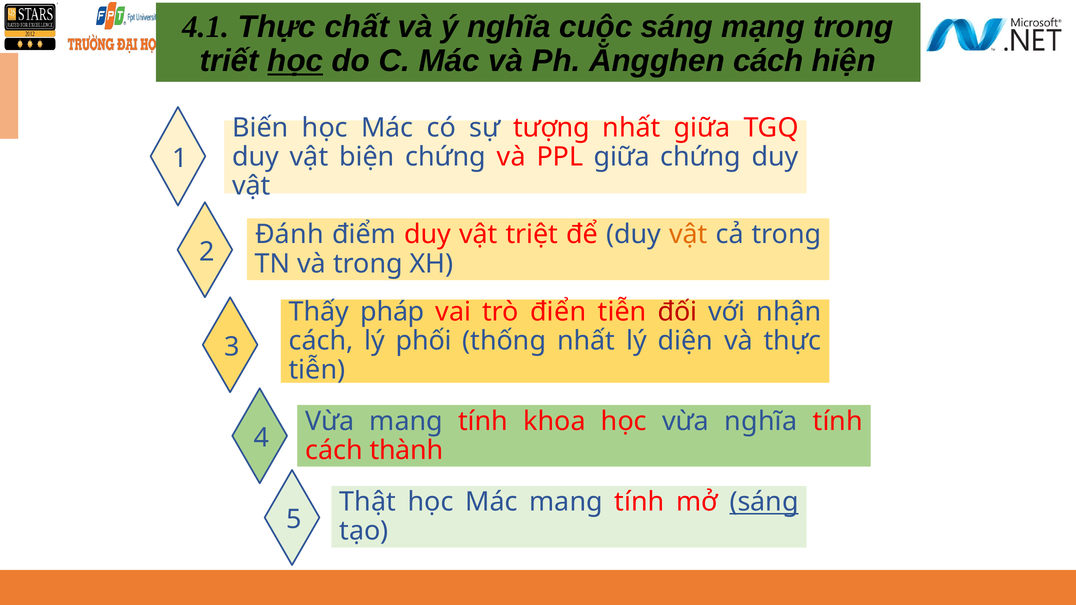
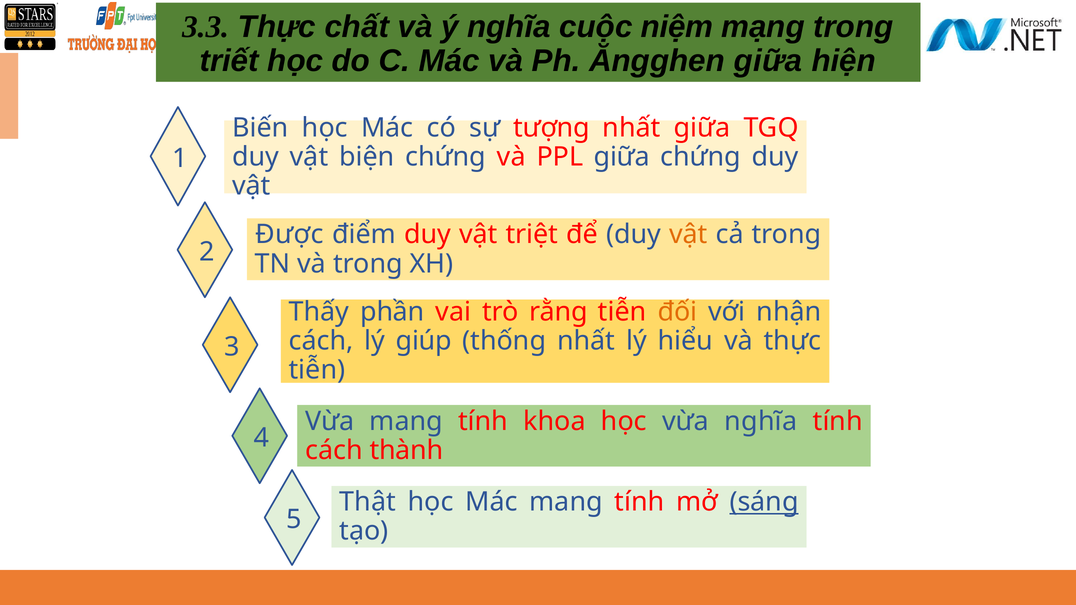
4.1: 4.1 -> 3.3
cuộc sáng: sáng -> niệm
học underline: present -> none
Ăngghen cách: cách -> giữa
Đánh: Đánh -> Được
pháp: pháp -> phần
điển: điển -> rằng
đối colour: red -> orange
phối: phối -> giúp
diện: diện -> hiểu
